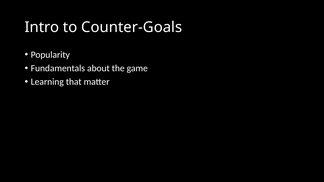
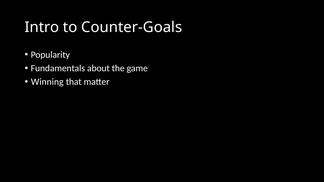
Learning: Learning -> Winning
